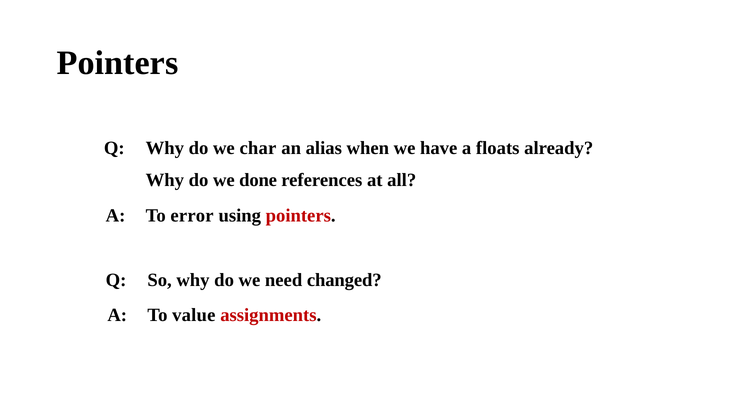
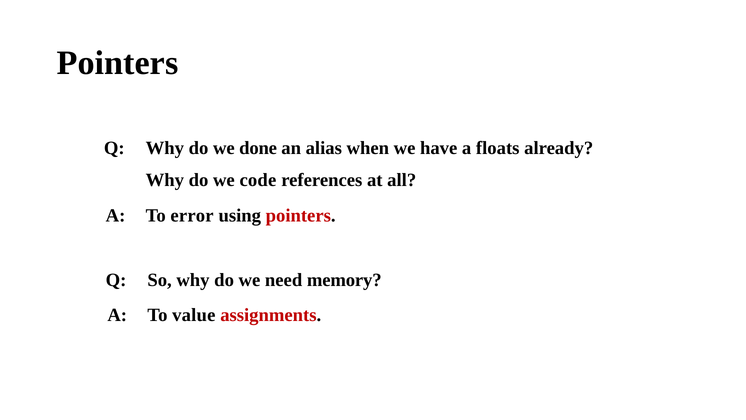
char: char -> done
done: done -> code
changed: changed -> memory
